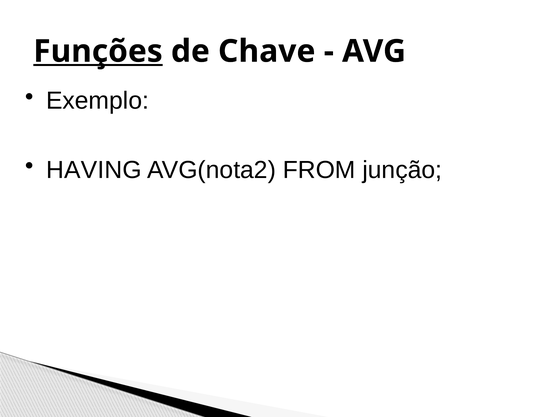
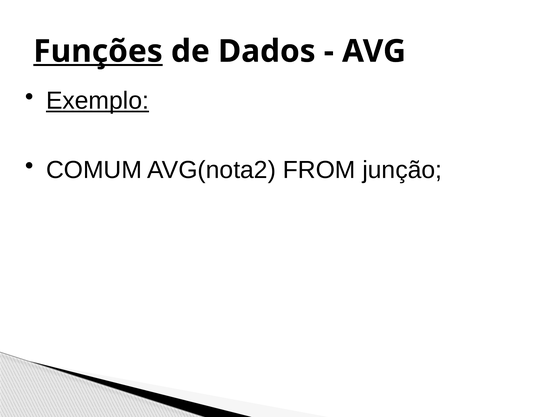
Chave: Chave -> Dados
Exemplo underline: none -> present
HAVING: HAVING -> COMUM
